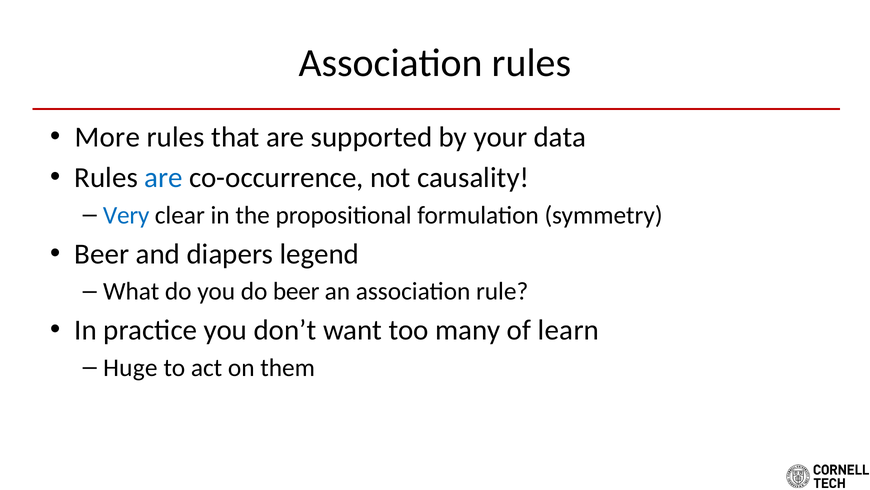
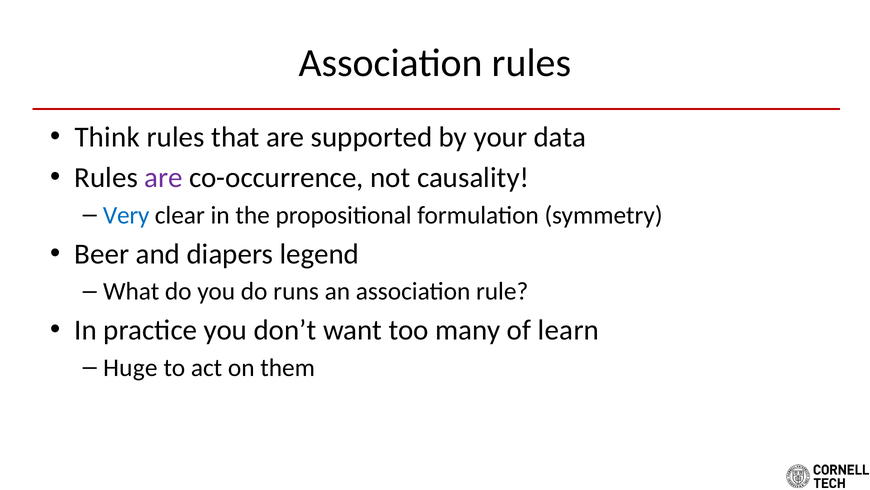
More: More -> Think
are at (164, 177) colour: blue -> purple
do beer: beer -> runs
